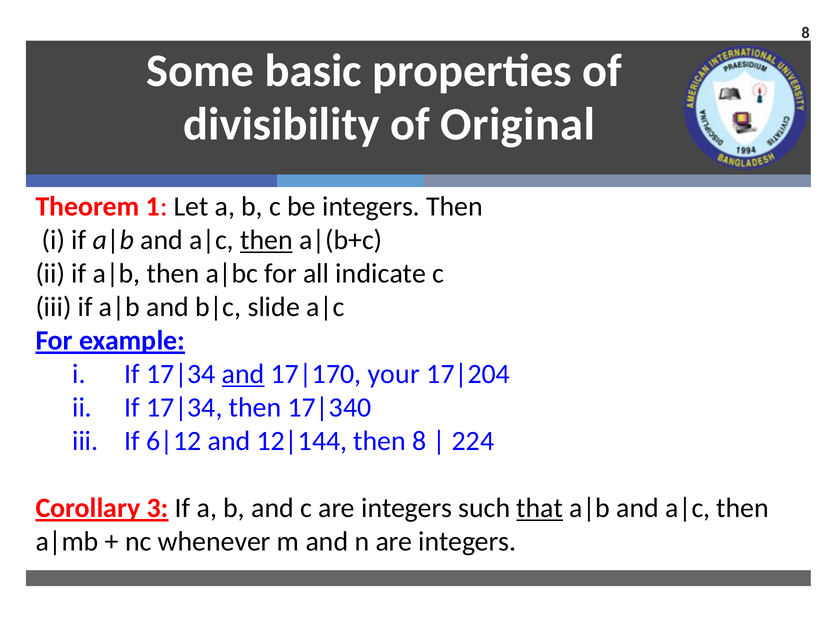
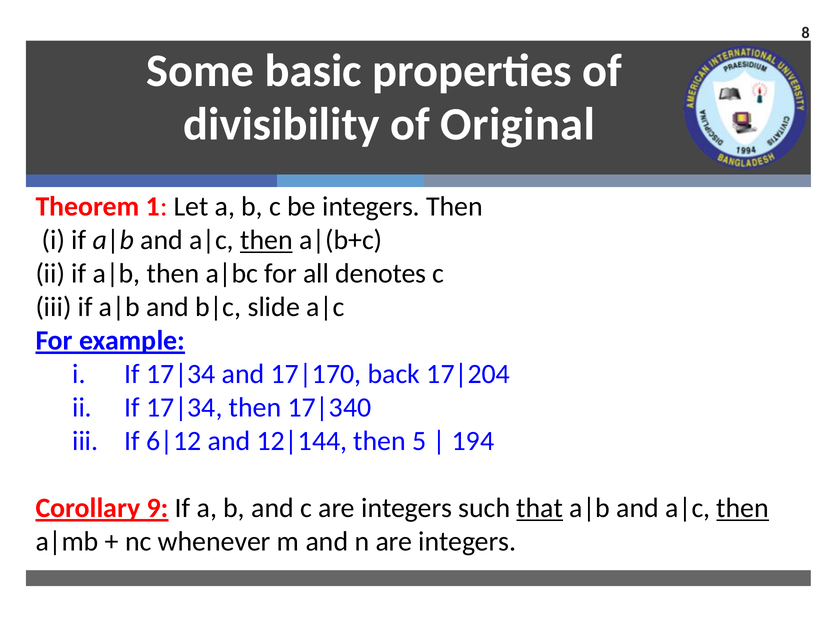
indicate: indicate -> denotes
and at (243, 374) underline: present -> none
your: your -> back
then 8: 8 -> 5
224: 224 -> 194
3: 3 -> 9
then at (743, 508) underline: none -> present
